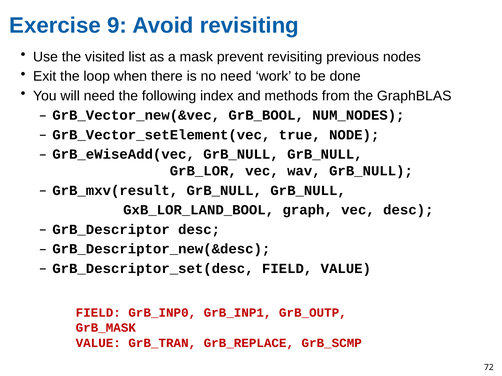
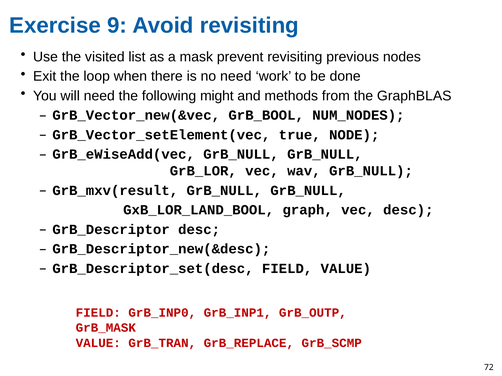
index: index -> might
